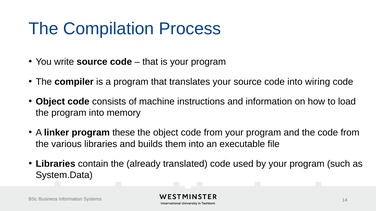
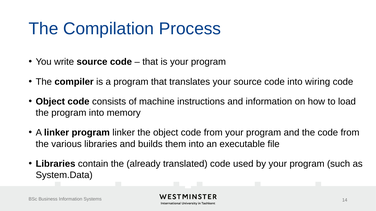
program these: these -> linker
